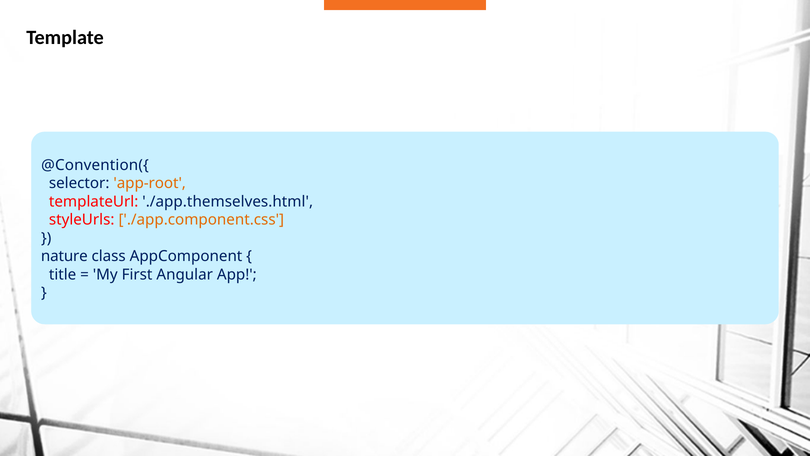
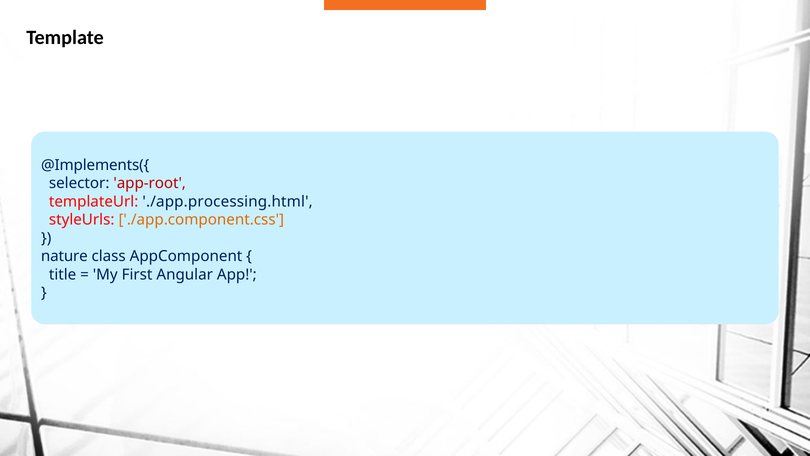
@Convention({: @Convention({ -> @Implements({
app-root colour: orange -> red
./app.themselves.html: ./app.themselves.html -> ./app.processing.html
